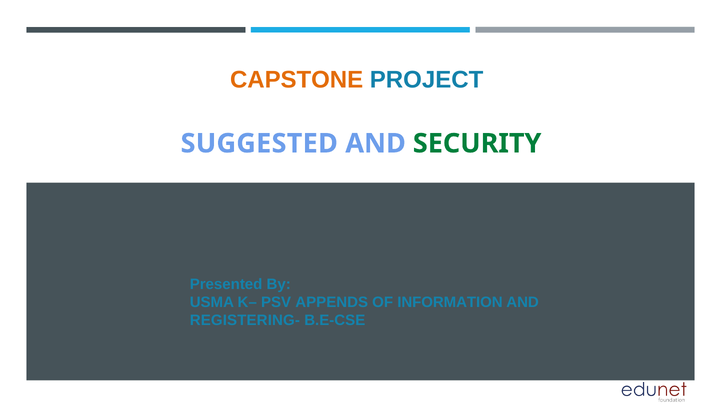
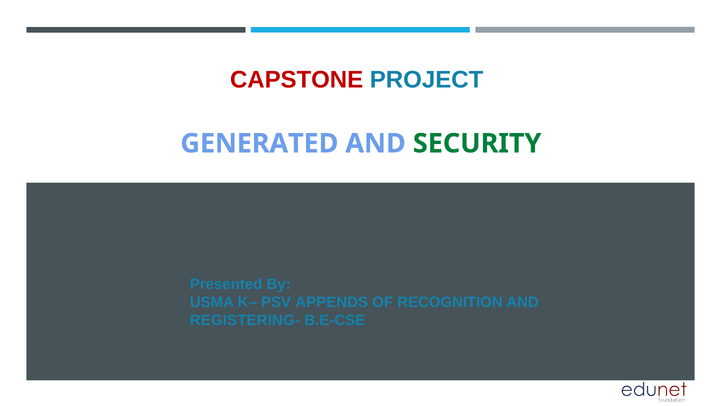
CAPSTONE colour: orange -> red
SUGGESTED: SUGGESTED -> GENERATED
INFORMATION: INFORMATION -> RECOGNITION
